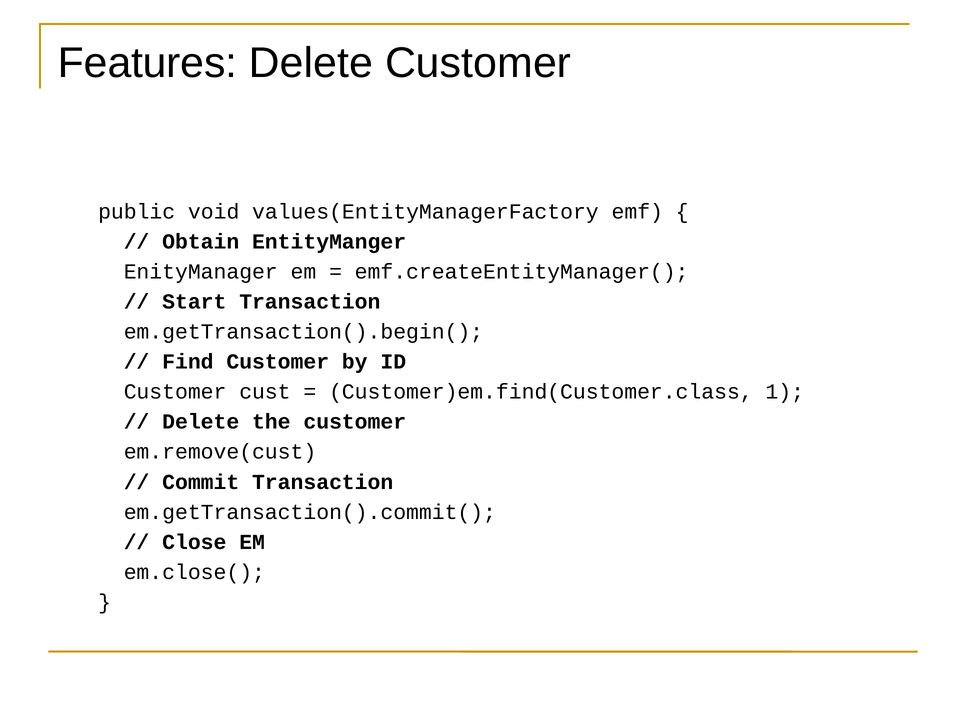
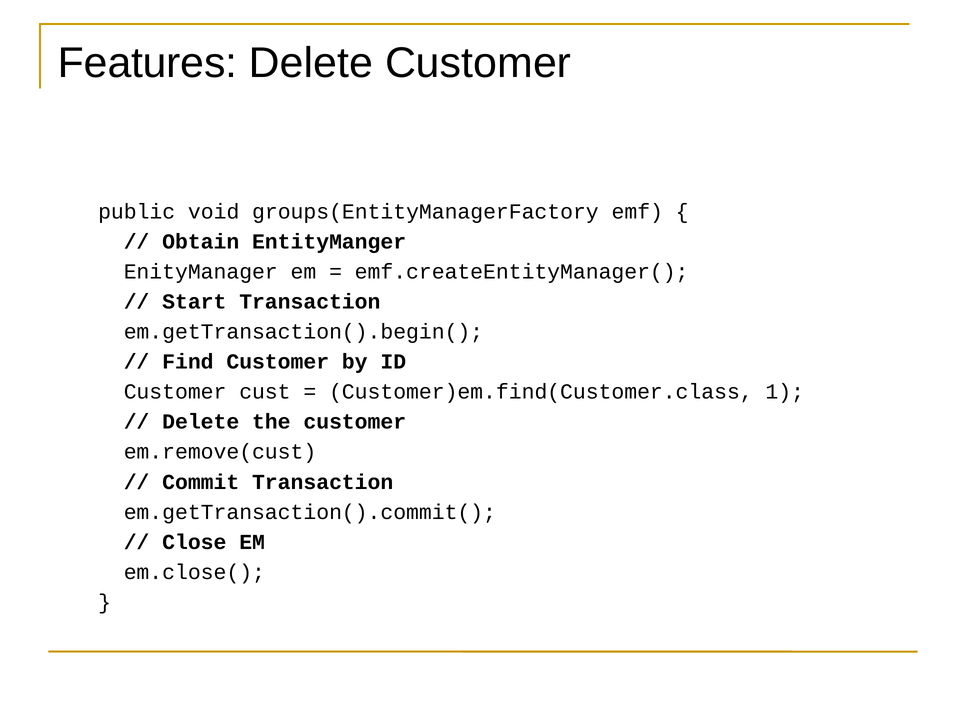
values(EntityManagerFactory: values(EntityManagerFactory -> groups(EntityManagerFactory
